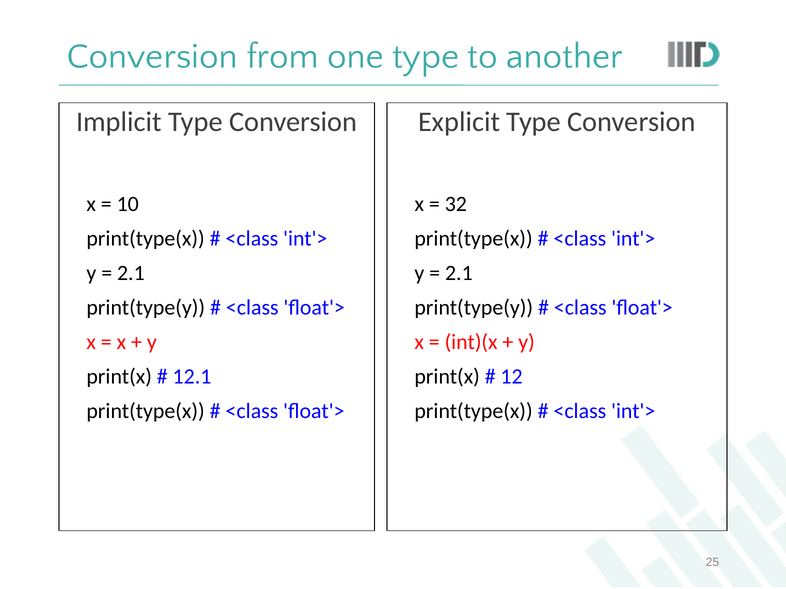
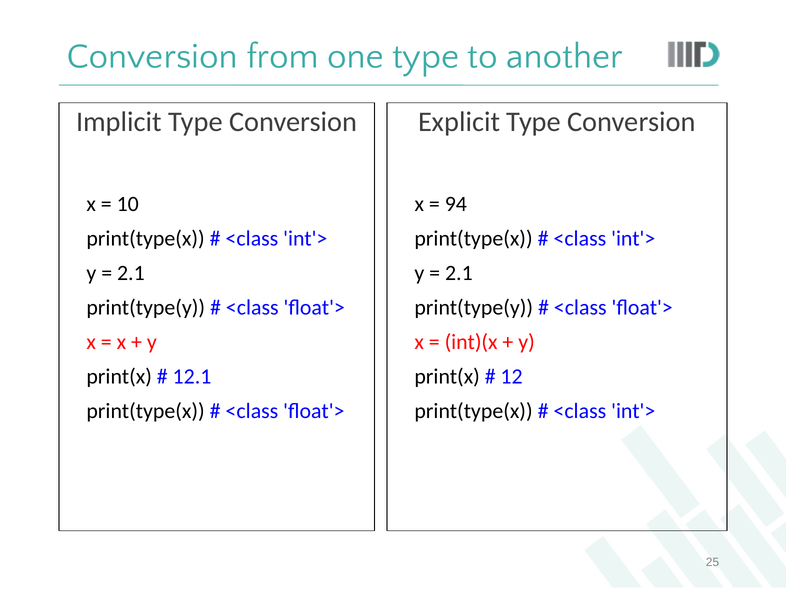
32: 32 -> 94
